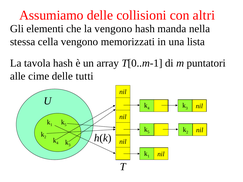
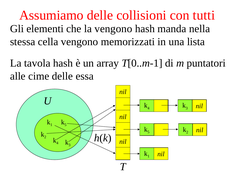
altri: altri -> tutti
tutti: tutti -> essa
